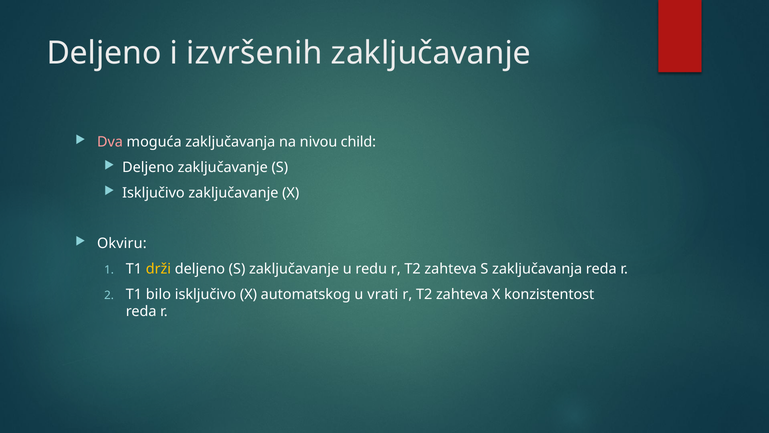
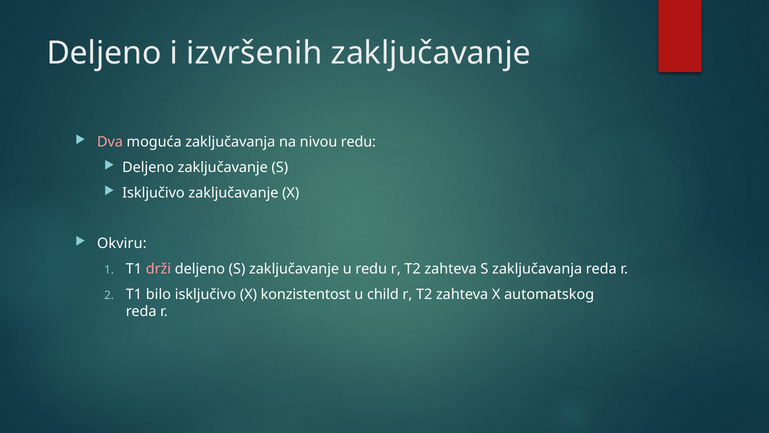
nivou child: child -> redu
drži colour: yellow -> pink
automatskog: automatskog -> konzistentost
vrati: vrati -> child
konzistentost: konzistentost -> automatskog
